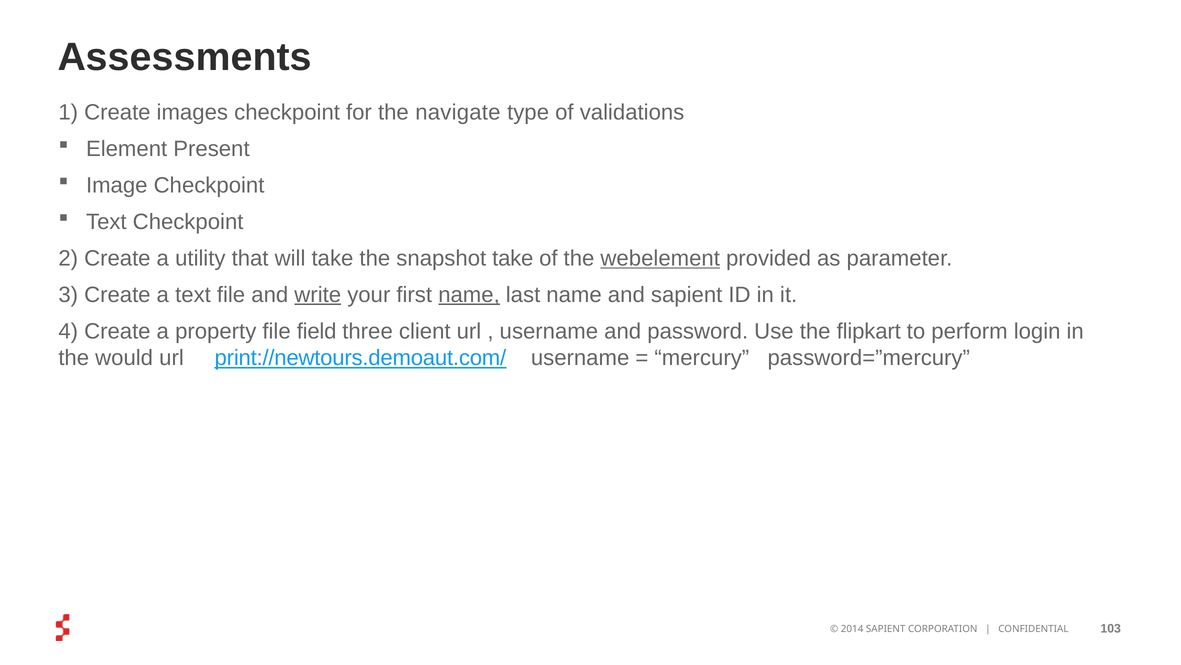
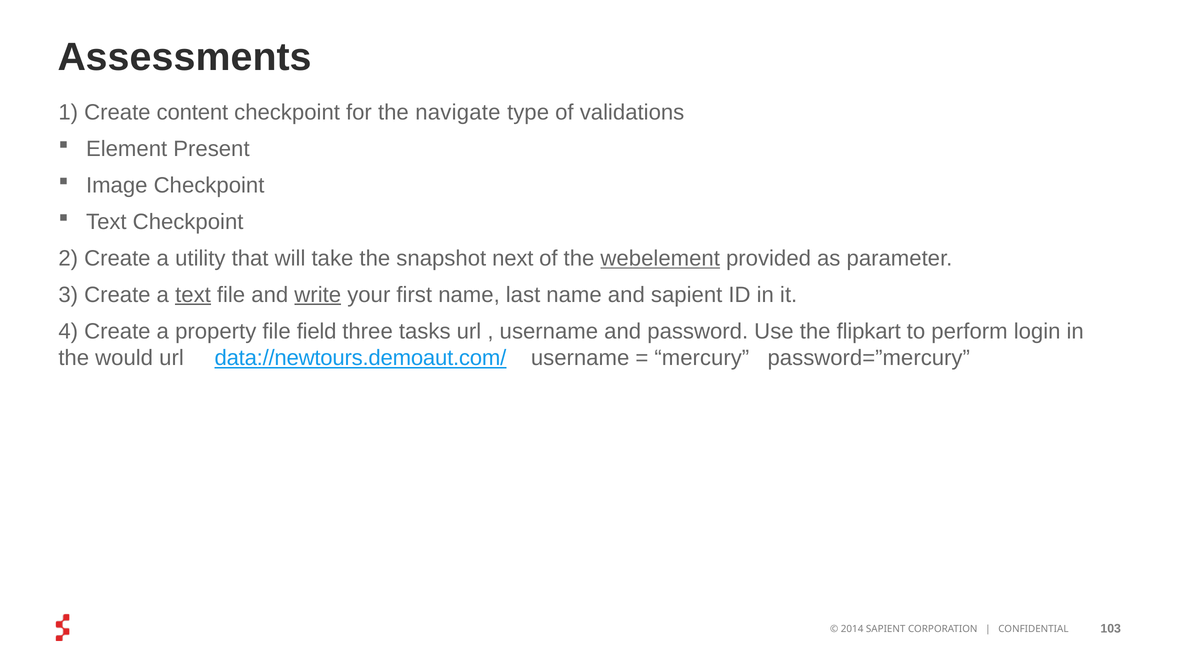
images: images -> content
snapshot take: take -> next
text at (193, 295) underline: none -> present
name at (469, 295) underline: present -> none
client: client -> tasks
print://newtours.demoaut.com/: print://newtours.demoaut.com/ -> data://newtours.demoaut.com/
